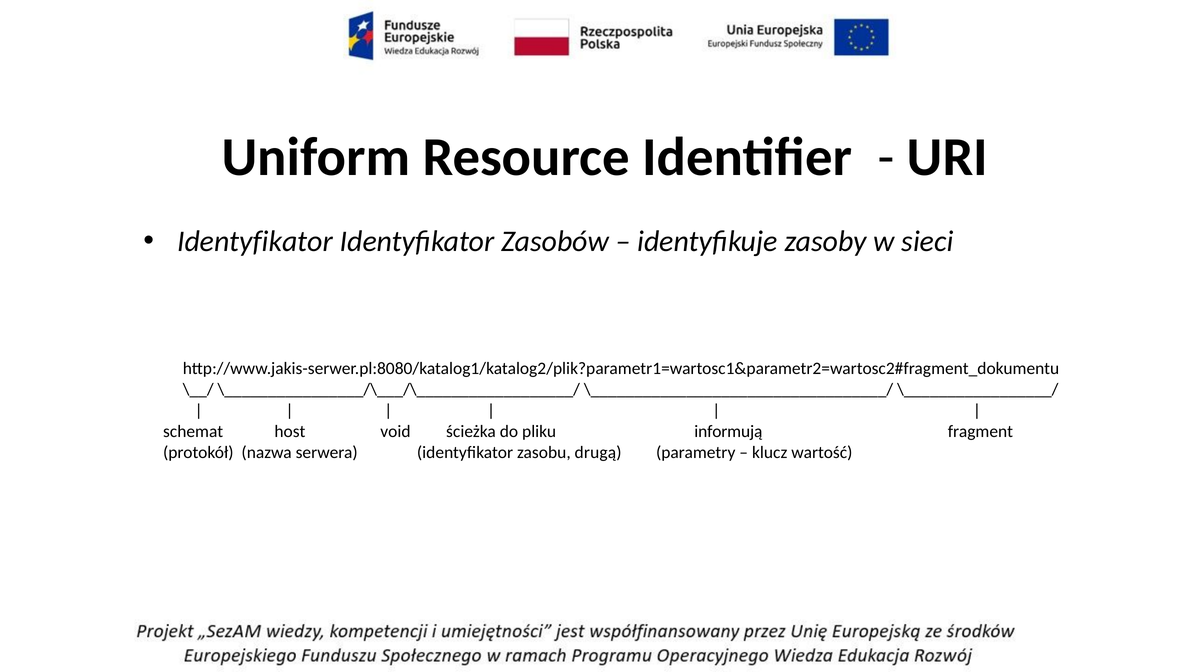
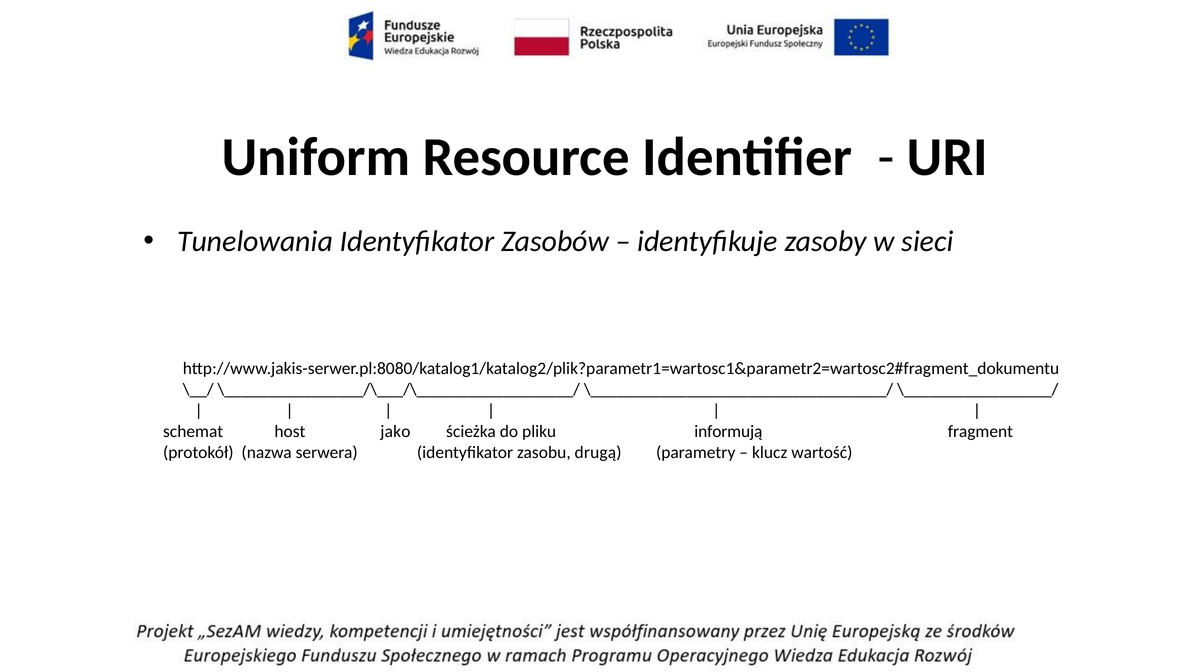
Identyfikator at (255, 241): Identyfikator -> Tunelowania
void: void -> jako
